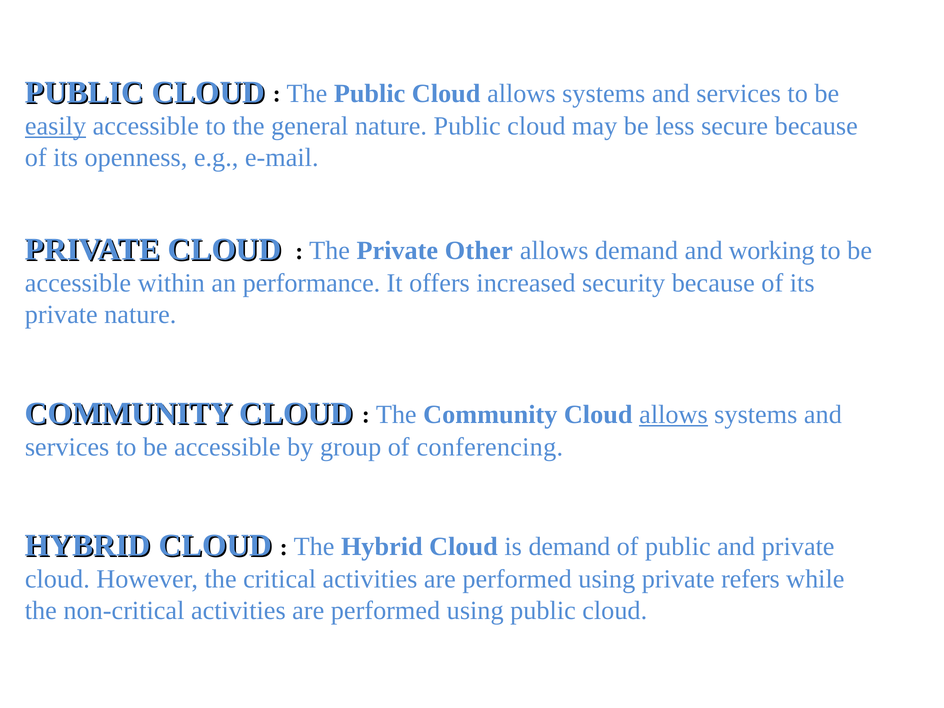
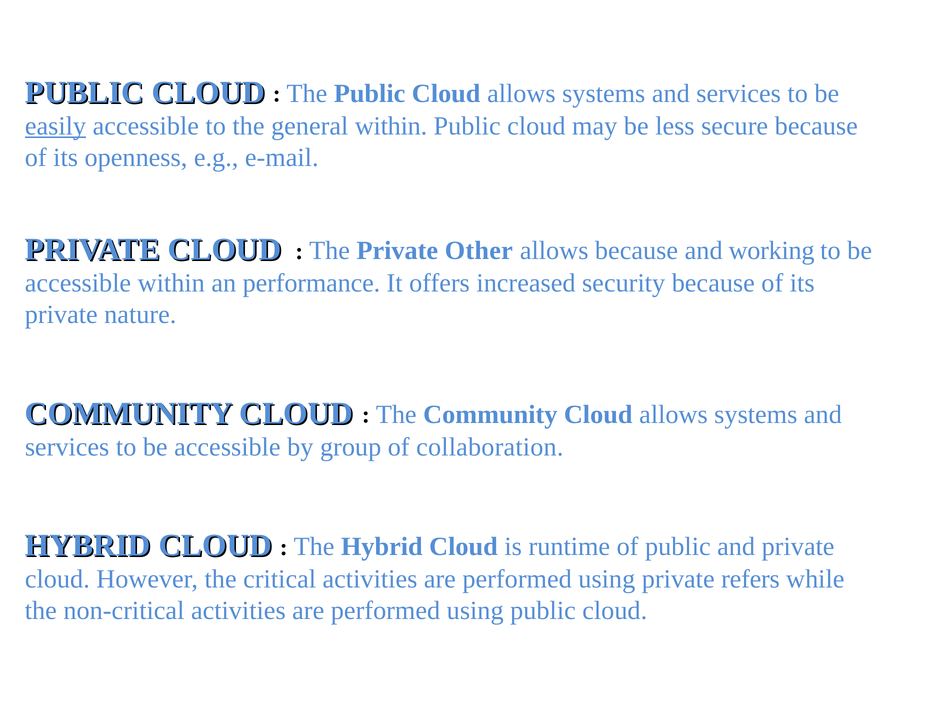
general nature: nature -> within
allows demand: demand -> because
allows at (674, 414) underline: present -> none
conferencing: conferencing -> collaboration
is demand: demand -> runtime
